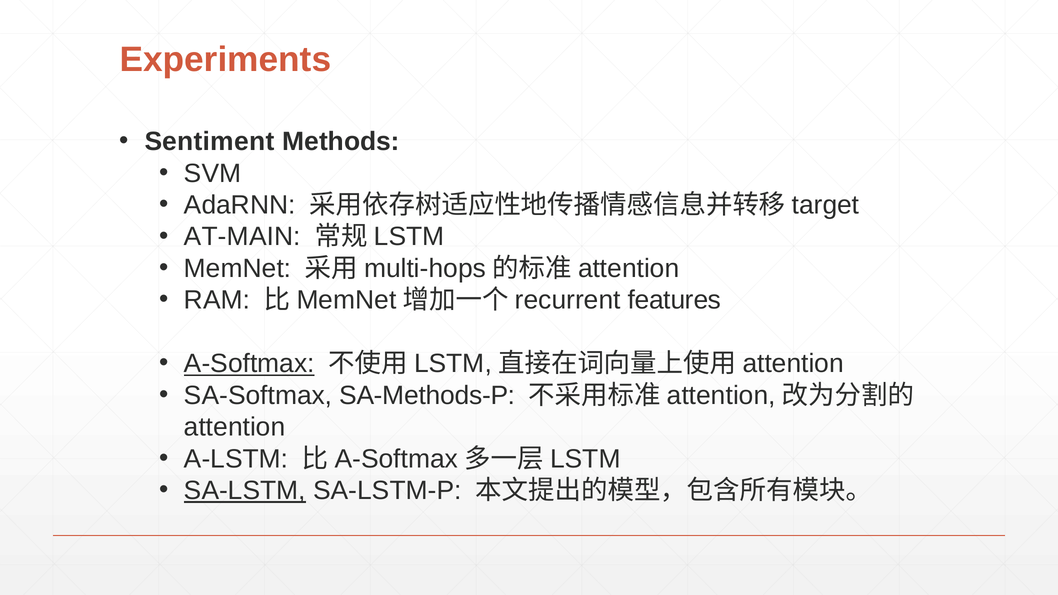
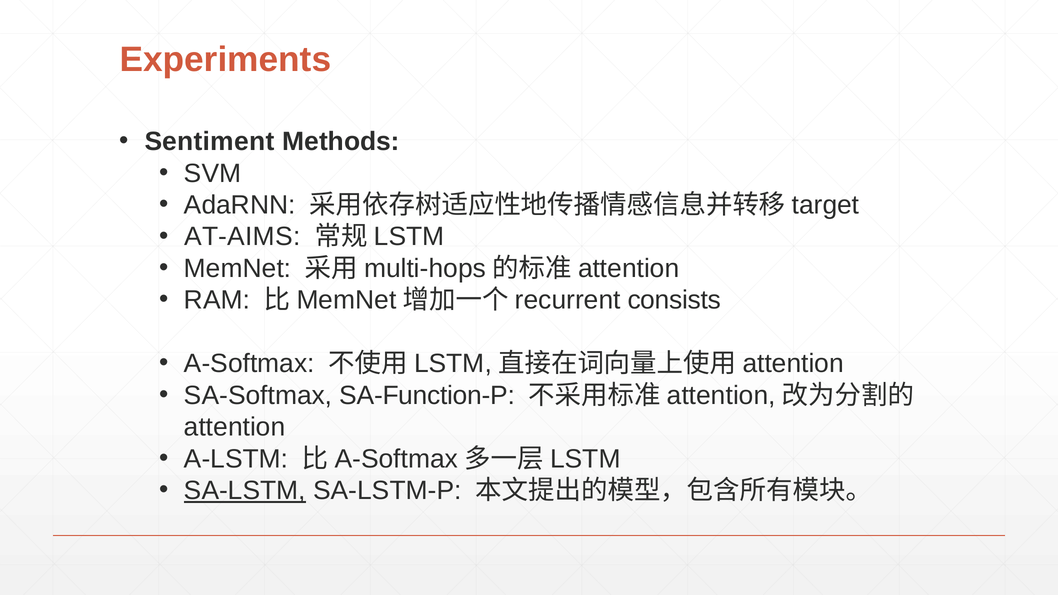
AT-MAIN: AT-MAIN -> AT-AIMS
features: features -> consists
A-Softmax underline: present -> none
SA-Methods-P: SA-Methods-P -> SA-Function-P
